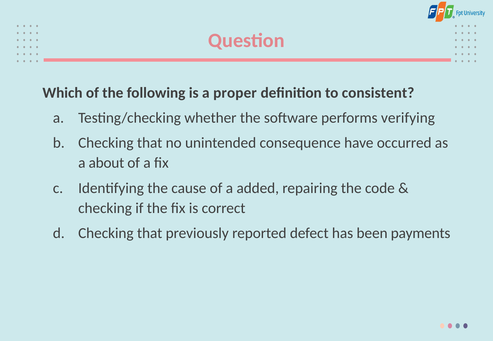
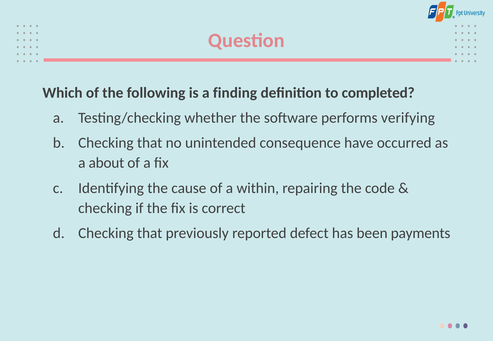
proper: proper -> finding
consistent: consistent -> completed
added: added -> within
